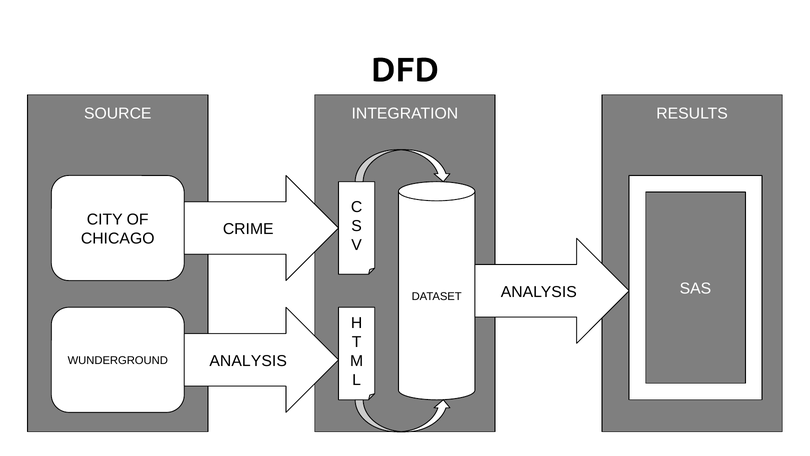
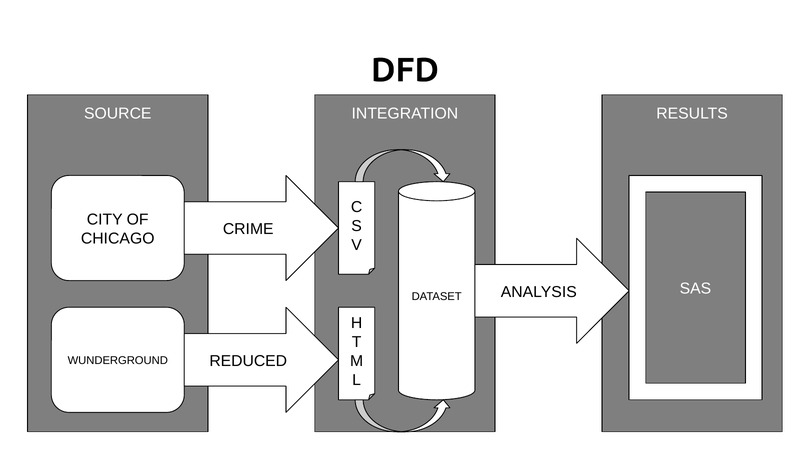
ANALYSIS at (248, 361): ANALYSIS -> REDUCED
